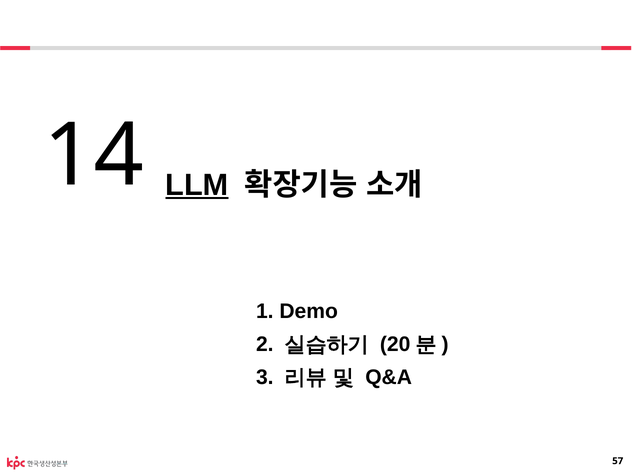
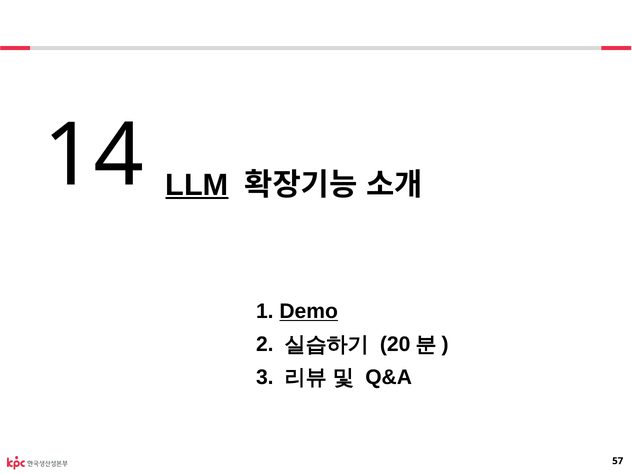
Demo underline: none -> present
